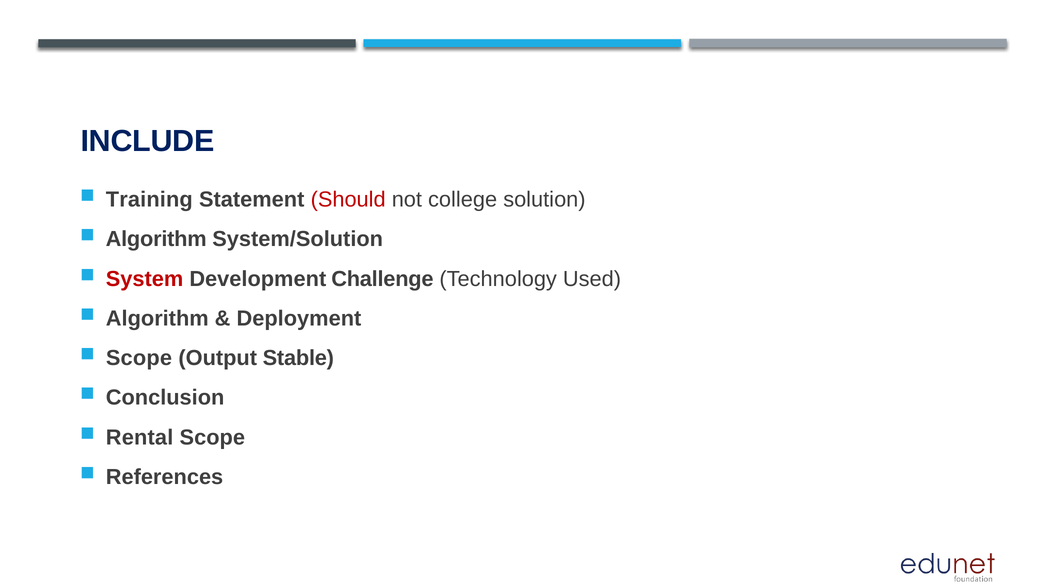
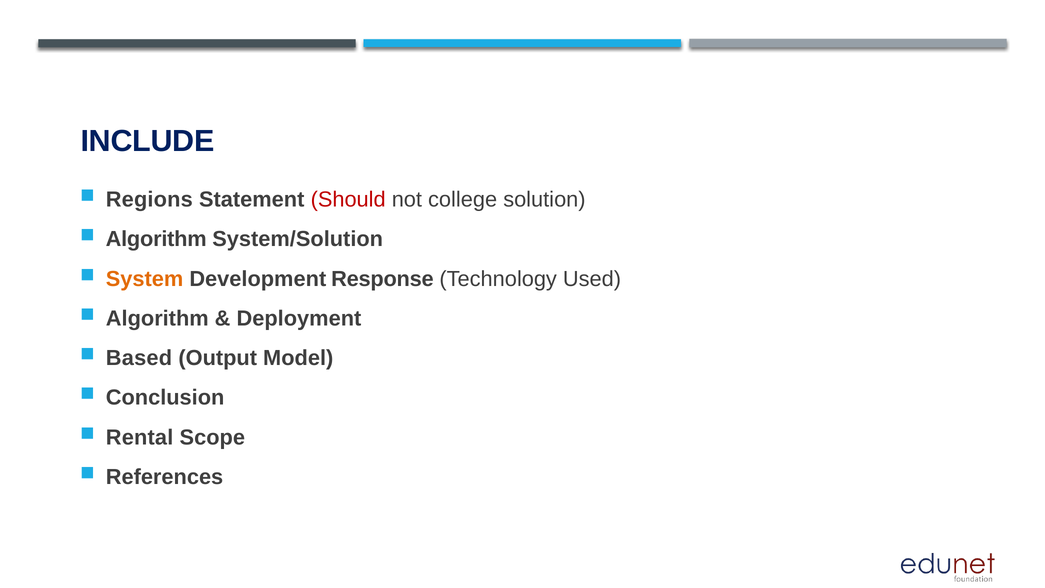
Training: Training -> Regions
System colour: red -> orange
Challenge: Challenge -> Response
Scope at (139, 358): Scope -> Based
Stable: Stable -> Model
